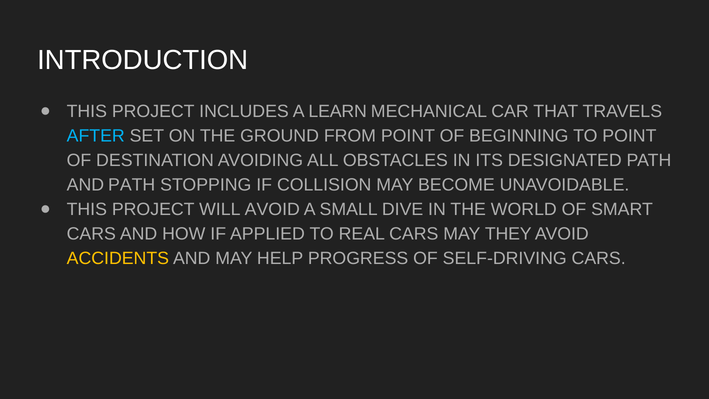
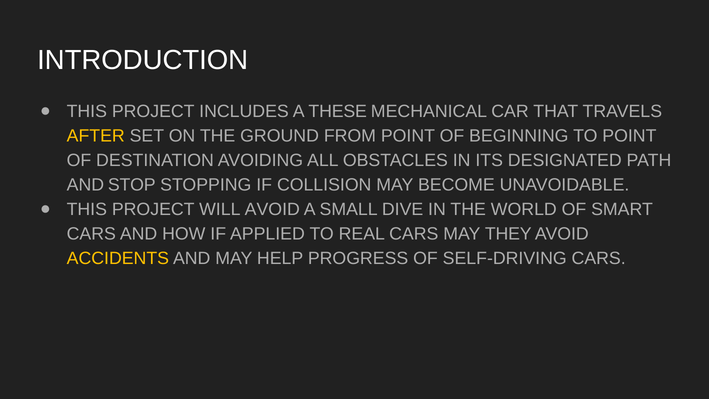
LEARN: LEARN -> THESE
AFTER colour: light blue -> yellow
AND PATH: PATH -> STOP
